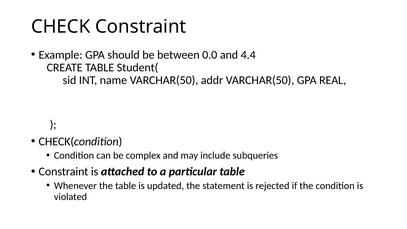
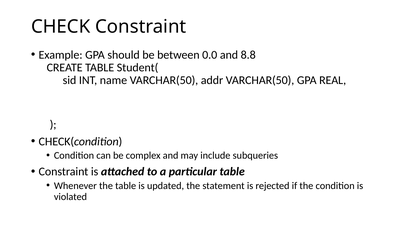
4.4: 4.4 -> 8.8
